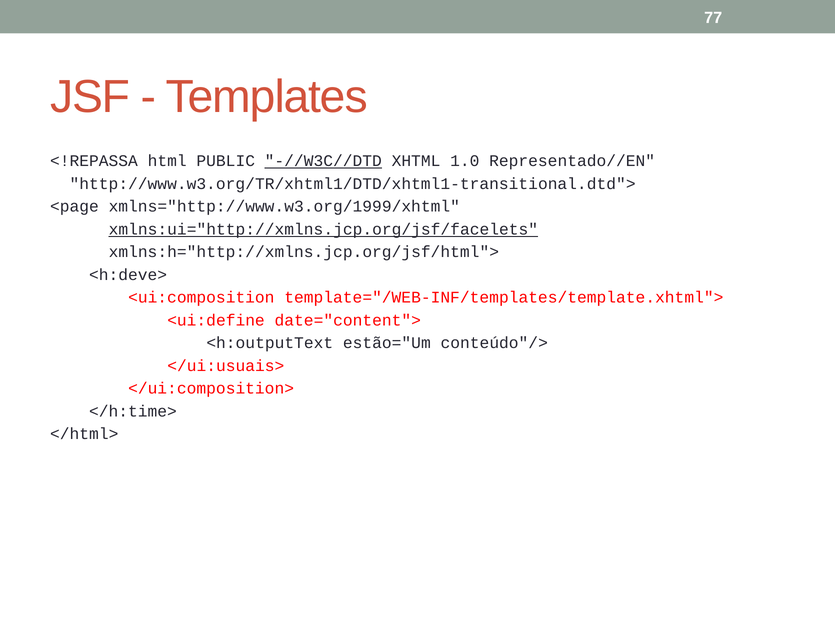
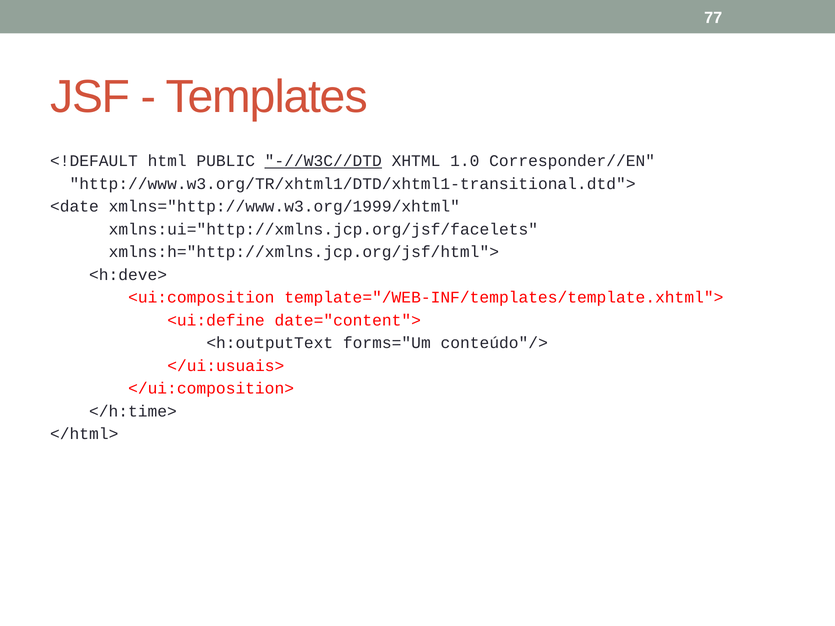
<!REPASSA: <!REPASSA -> <!DEFAULT
Representado//EN: Representado//EN -> Corresponder//EN
<page: <page -> <date
xmlns:ui="http://xmlns.jcp.org/jsf/facelets underline: present -> none
estão="Um: estão="Um -> forms="Um
